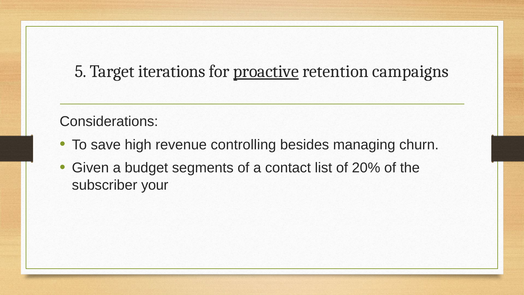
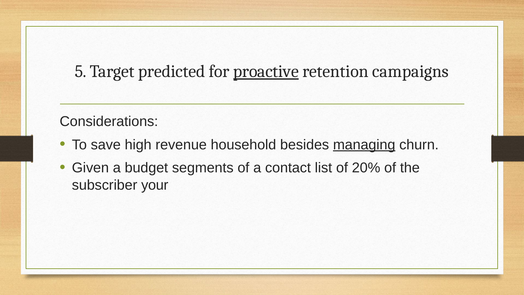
iterations: iterations -> predicted
controlling: controlling -> household
managing underline: none -> present
